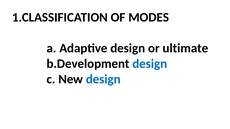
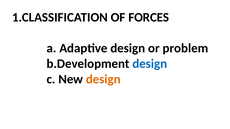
MODES: MODES -> FORCES
ultimate: ultimate -> problem
design at (103, 79) colour: blue -> orange
